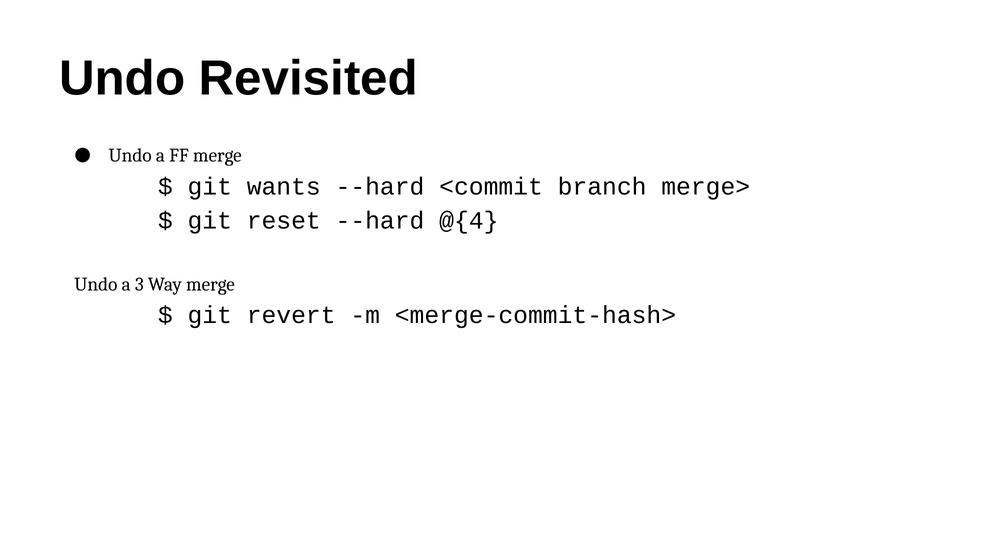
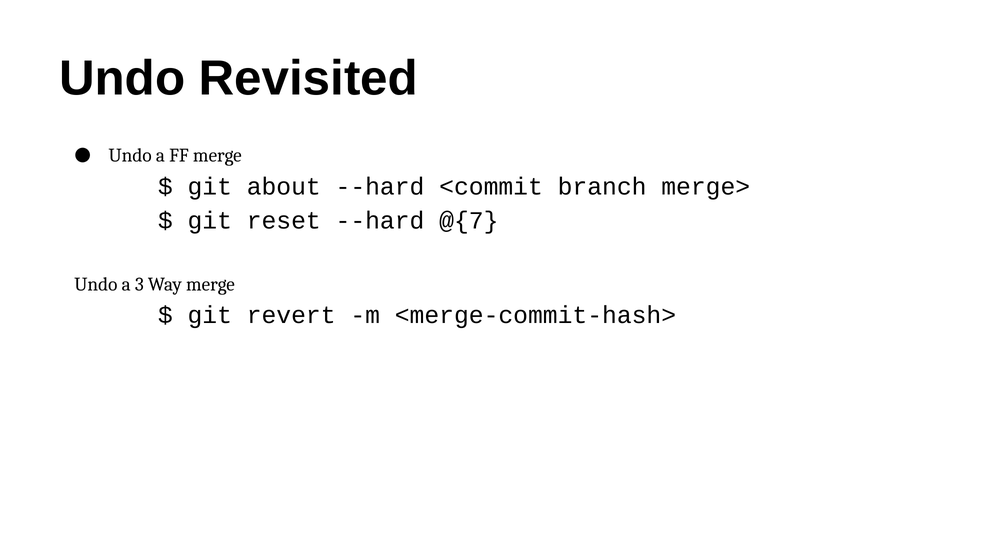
wants: wants -> about
@{4: @{4 -> @{7
